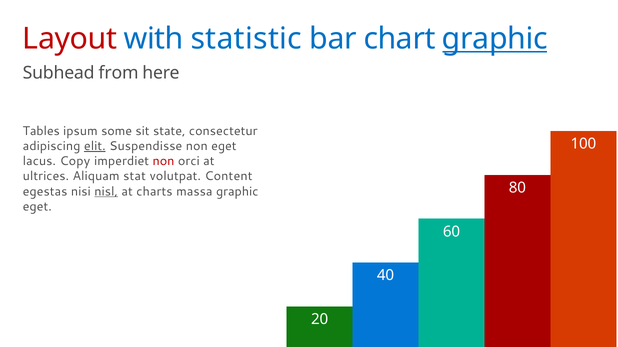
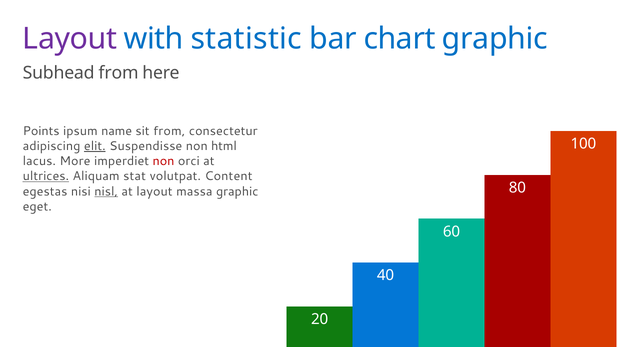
Layout at (70, 39) colour: red -> purple
graphic at (495, 39) underline: present -> none
Tables: Tables -> Points
some: some -> name
sit state: state -> from
non eget: eget -> html
Copy: Copy -> More
ultrices underline: none -> present
at charts: charts -> layout
